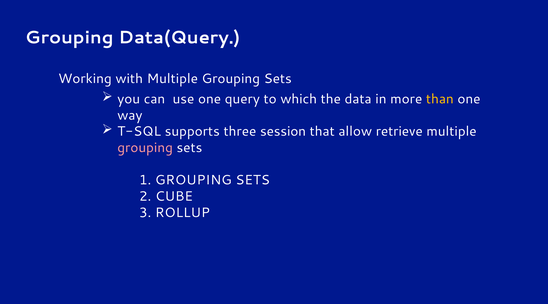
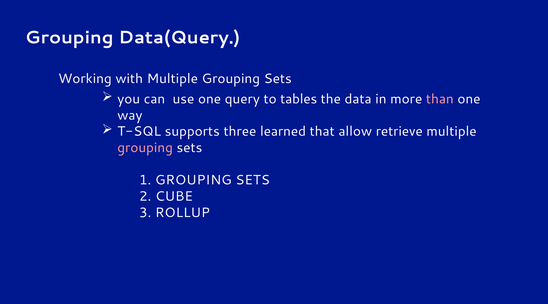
which: which -> tables
than colour: yellow -> pink
session: session -> learned
